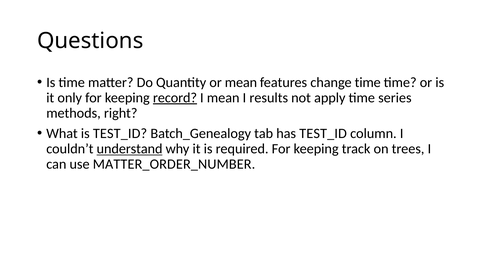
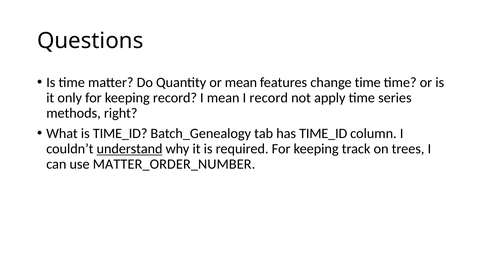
record at (175, 98) underline: present -> none
I results: results -> record
is TEST_ID: TEST_ID -> TIME_ID
has TEST_ID: TEST_ID -> TIME_ID
